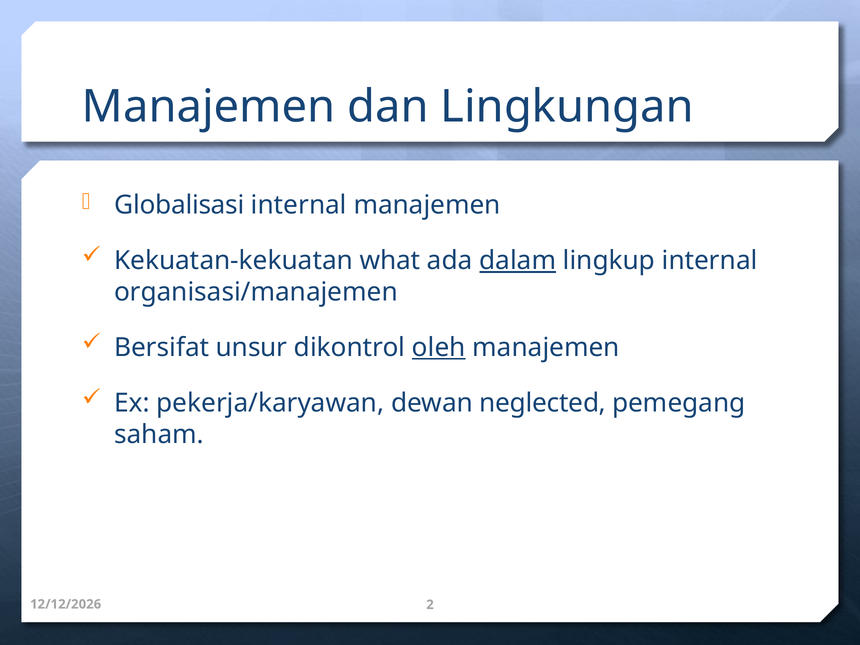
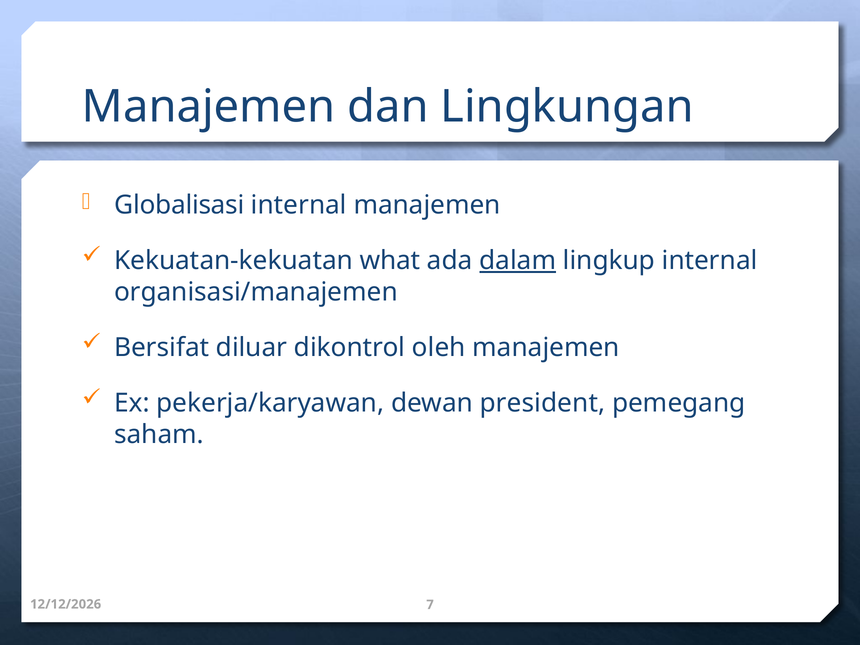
unsur: unsur -> diluar
oleh underline: present -> none
neglected: neglected -> president
2: 2 -> 7
